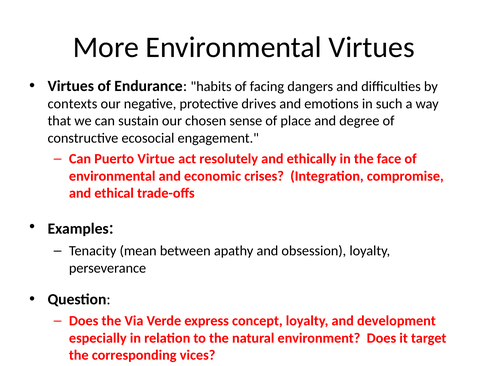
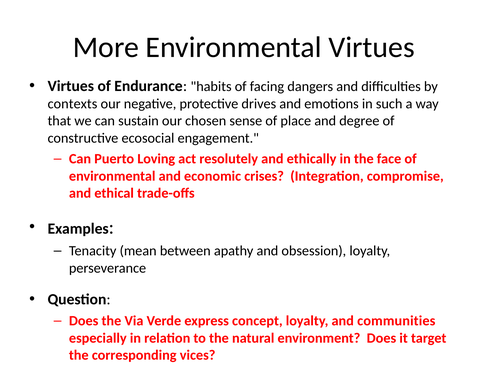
Virtue: Virtue -> Loving
development: development -> communities
